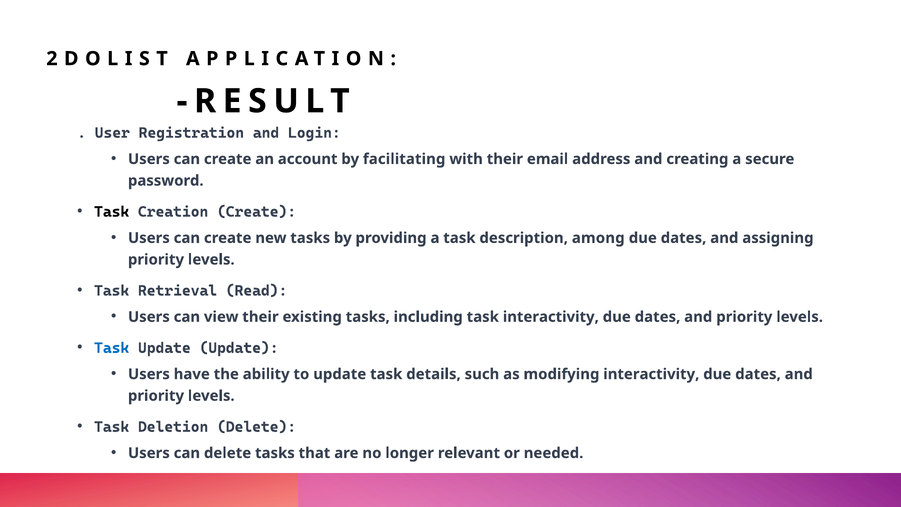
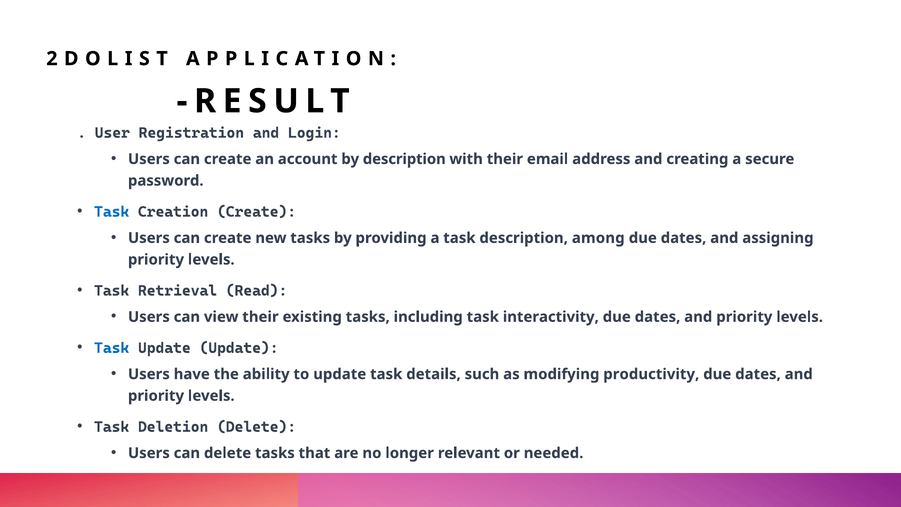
by facilitating: facilitating -> description
Task at (112, 212) colour: black -> blue
modifying interactivity: interactivity -> productivity
